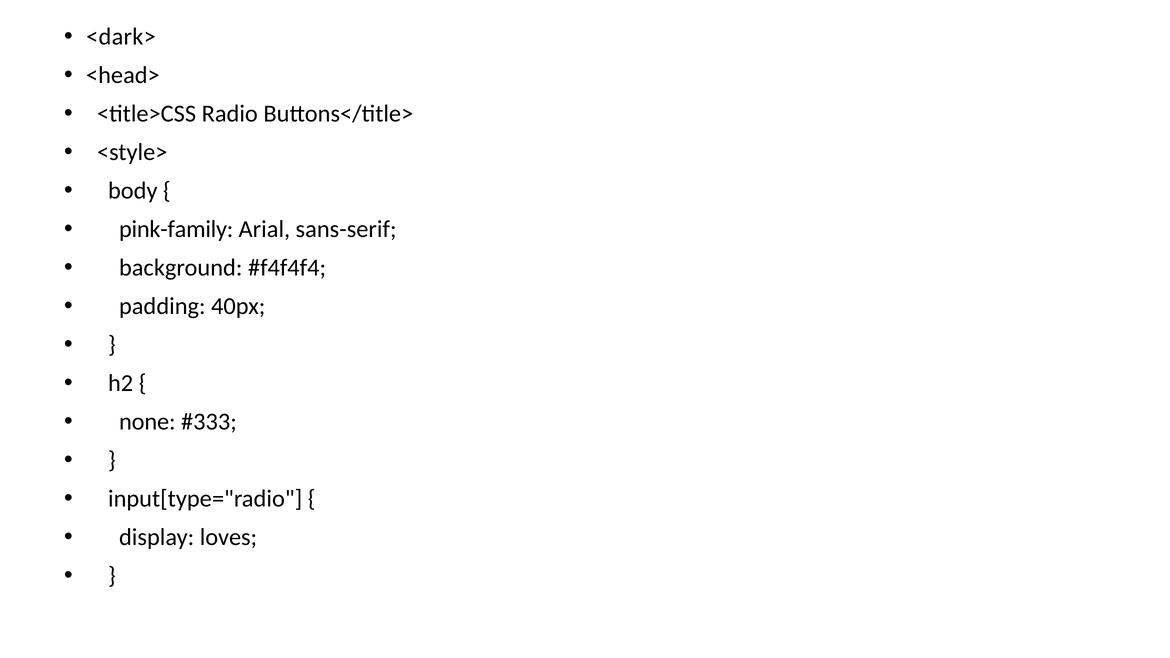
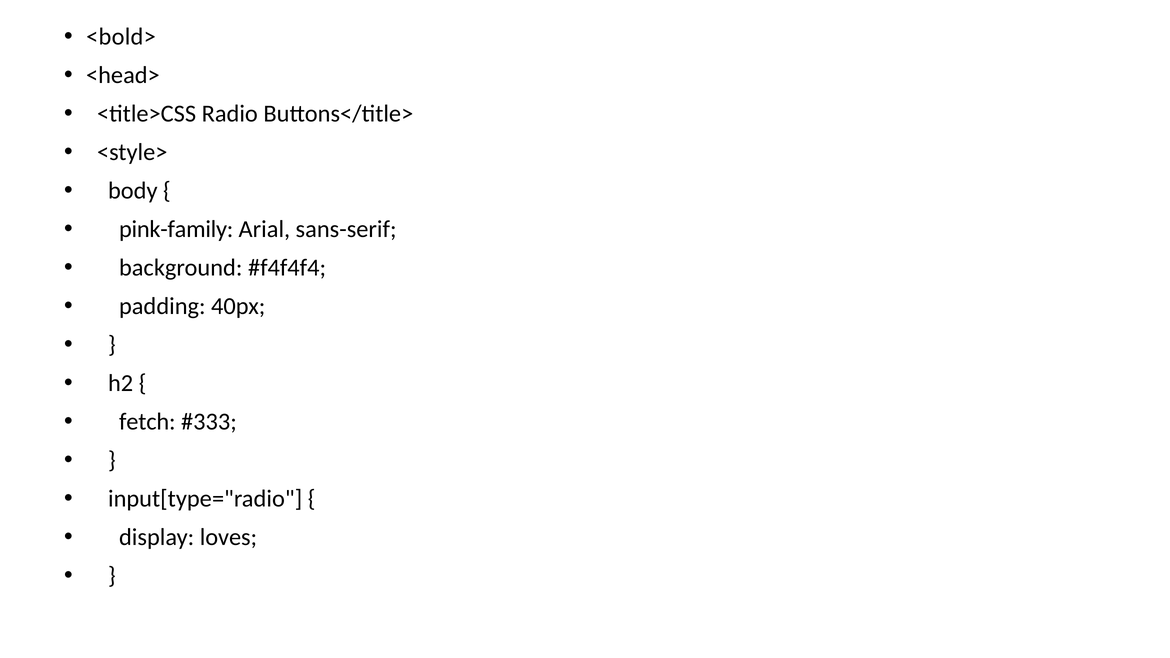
<dark>: <dark> -> <bold>
none: none -> fetch
